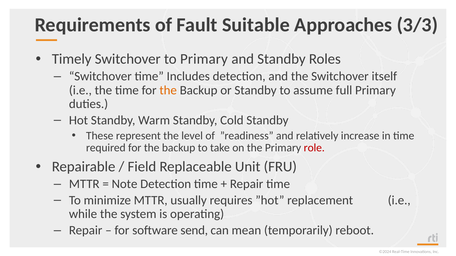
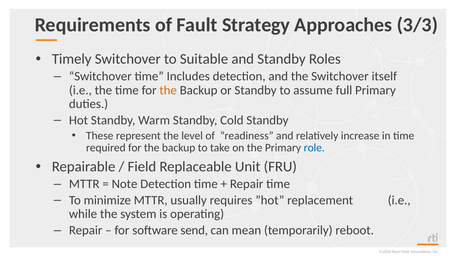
Suitable: Suitable -> Strategy
to Primary: Primary -> Suitable
role colour: red -> blue
